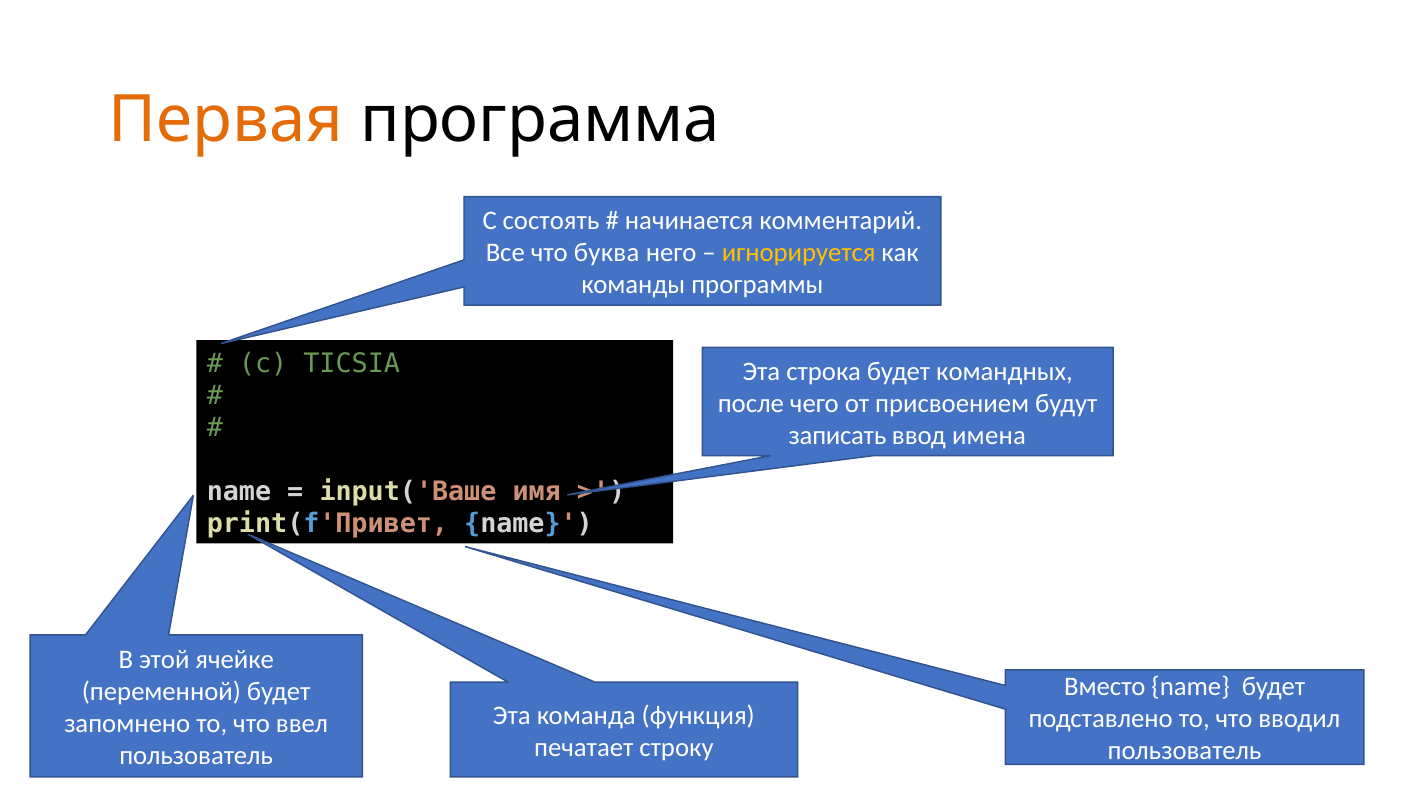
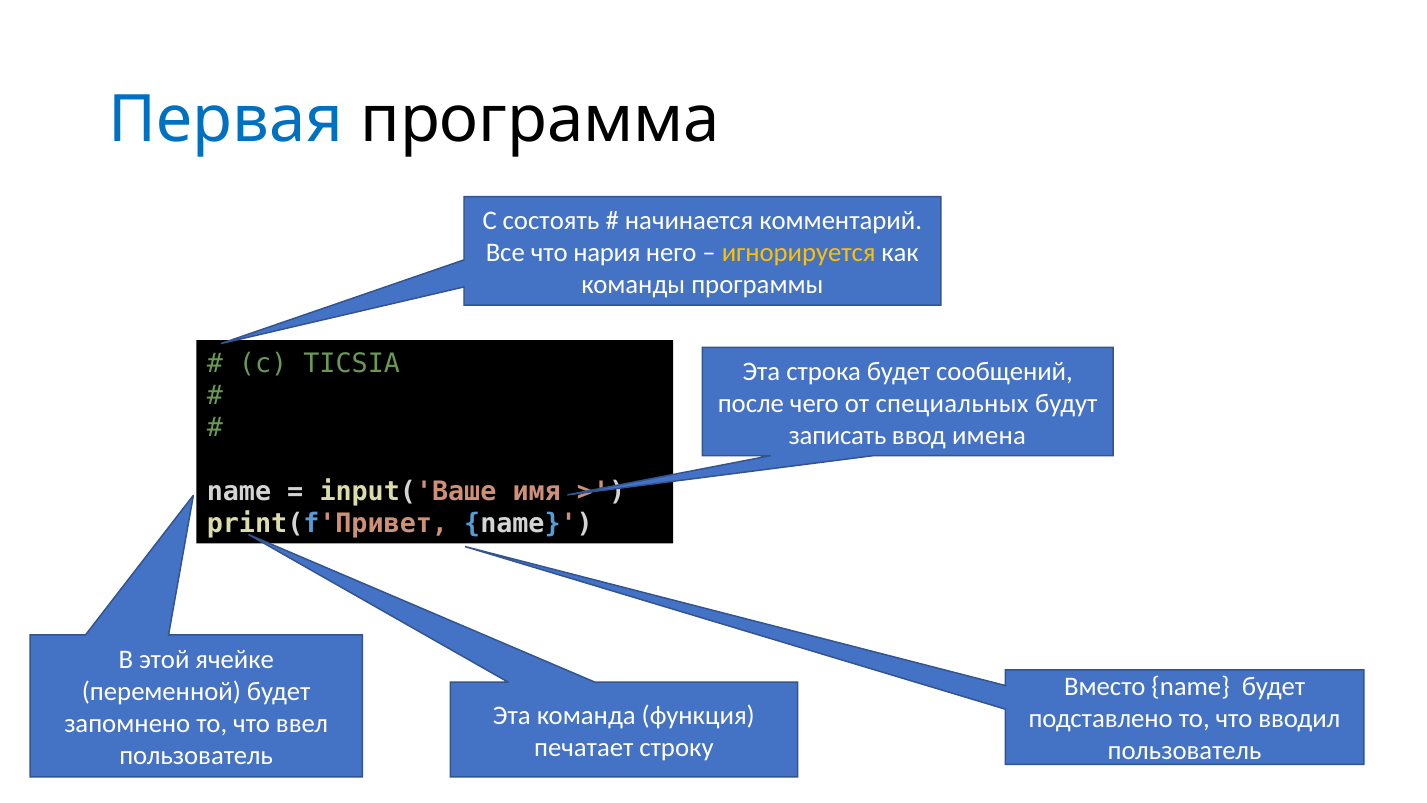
Первая colour: orange -> blue
буква: буква -> нария
командных: командных -> сообщений
присвоением: присвоением -> специальных
